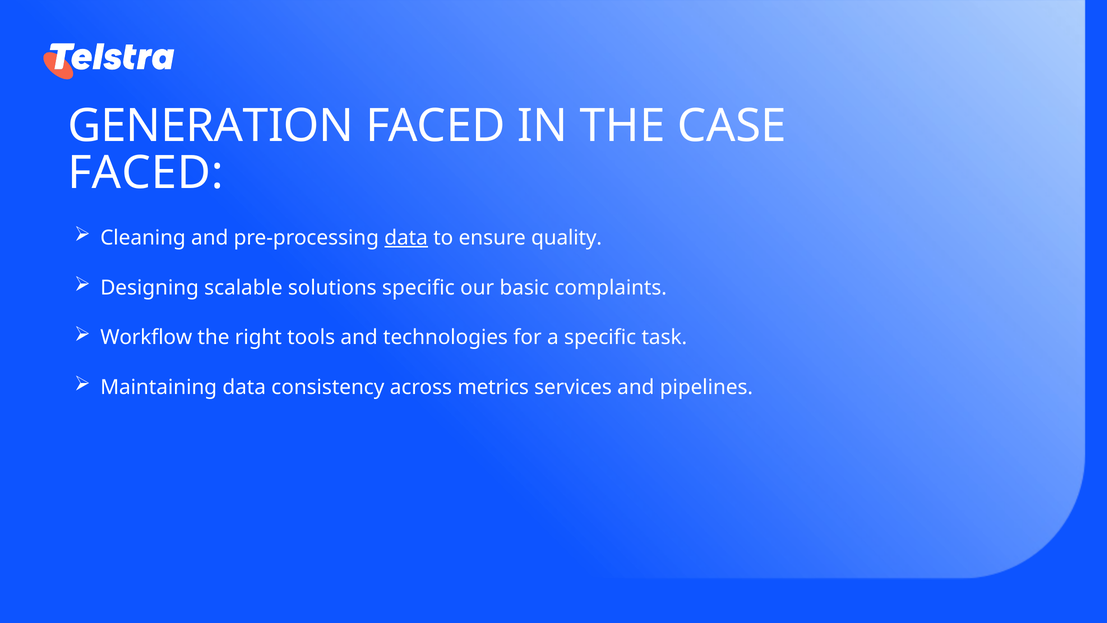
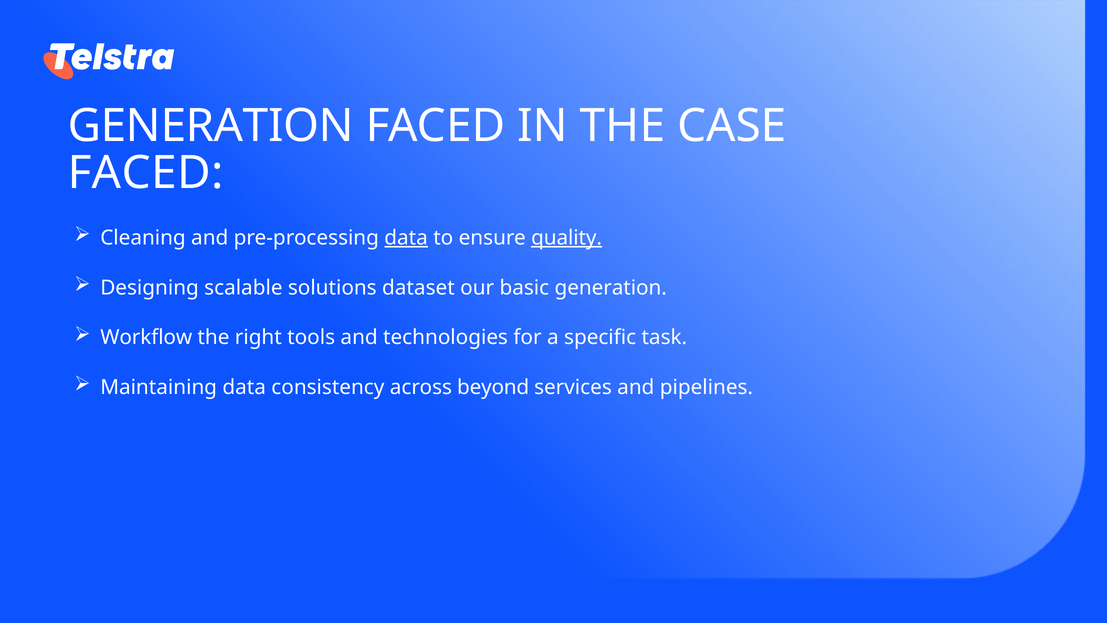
quality underline: none -> present
solutions specific: specific -> dataset
basic complaints: complaints -> generation
metrics: metrics -> beyond
